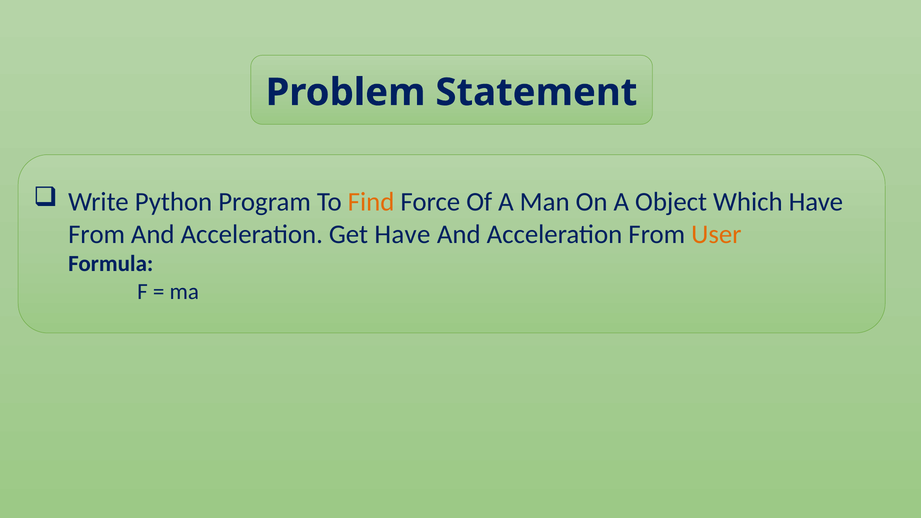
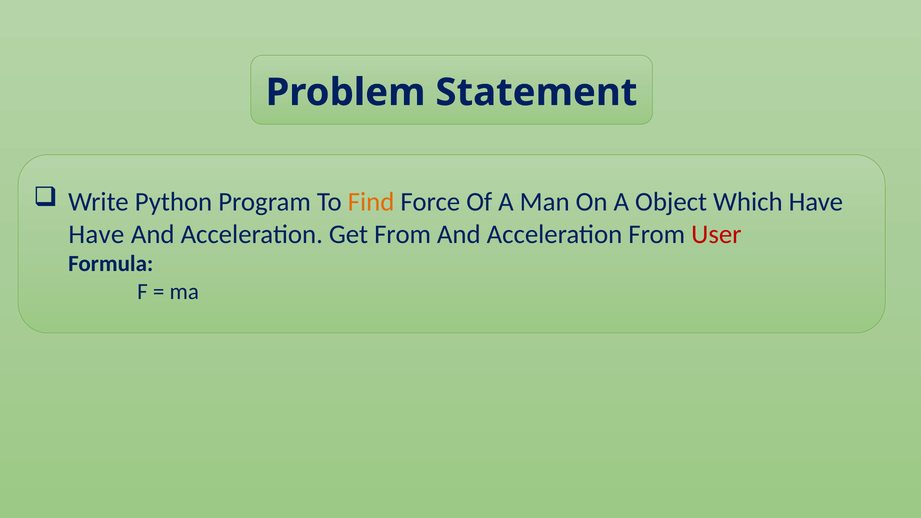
From at (97, 234): From -> Have
Get Have: Have -> From
User colour: orange -> red
